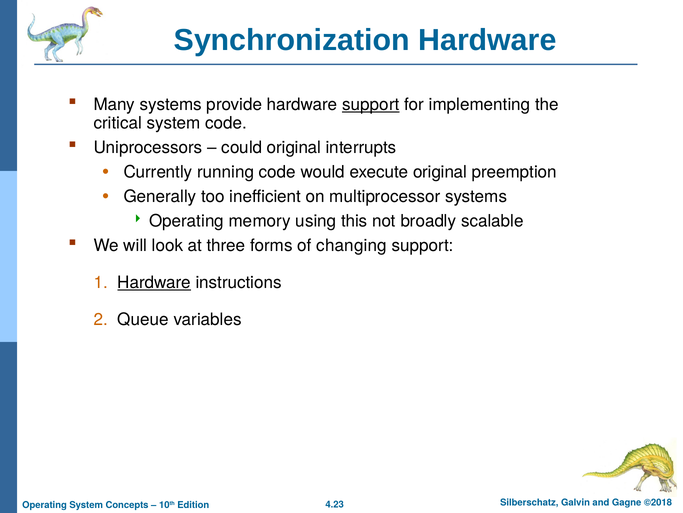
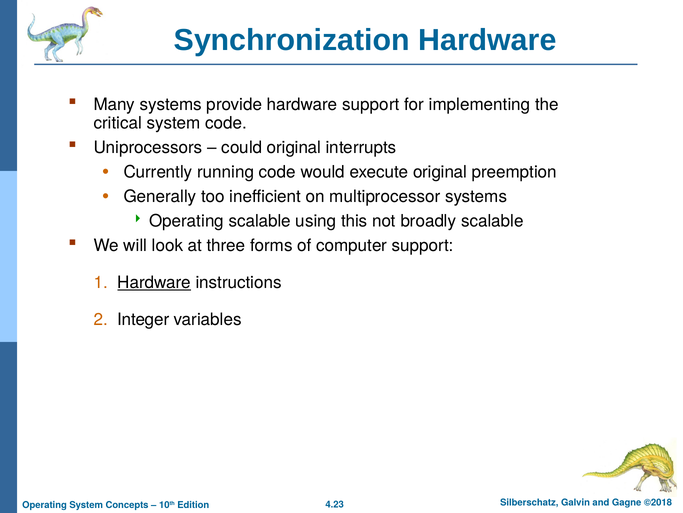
support at (371, 105) underline: present -> none
Operating memory: memory -> scalable
changing: changing -> computer
Queue: Queue -> Integer
